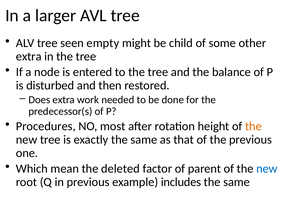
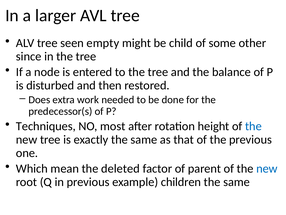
extra at (29, 56): extra -> since
Procedures: Procedures -> Techniques
the at (253, 126) colour: orange -> blue
includes: includes -> children
